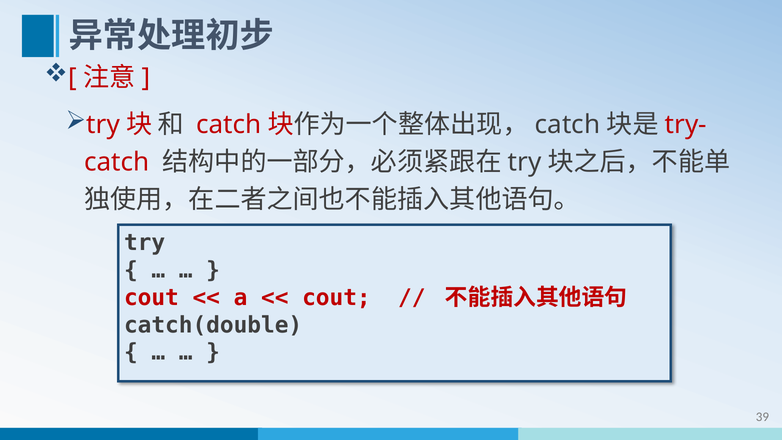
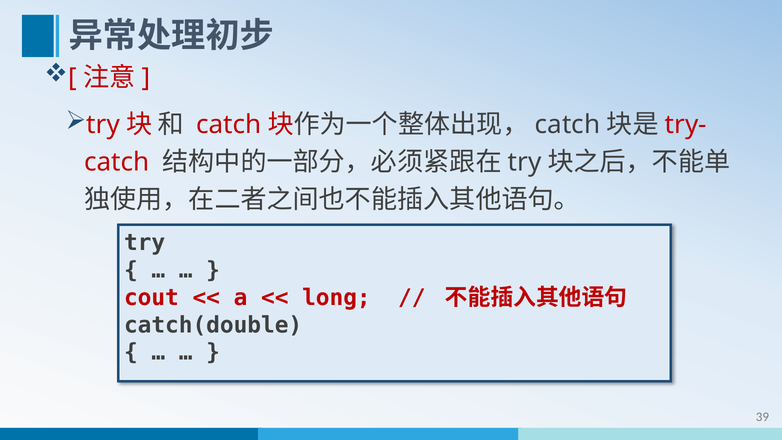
cout at (336, 298): cout -> long
